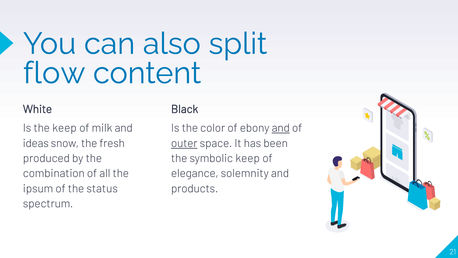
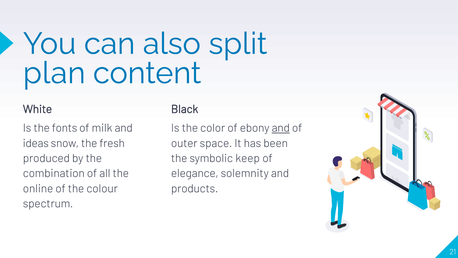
flow: flow -> plan
the keep: keep -> fonts
outer underline: present -> none
ipsum: ipsum -> online
status: status -> colour
